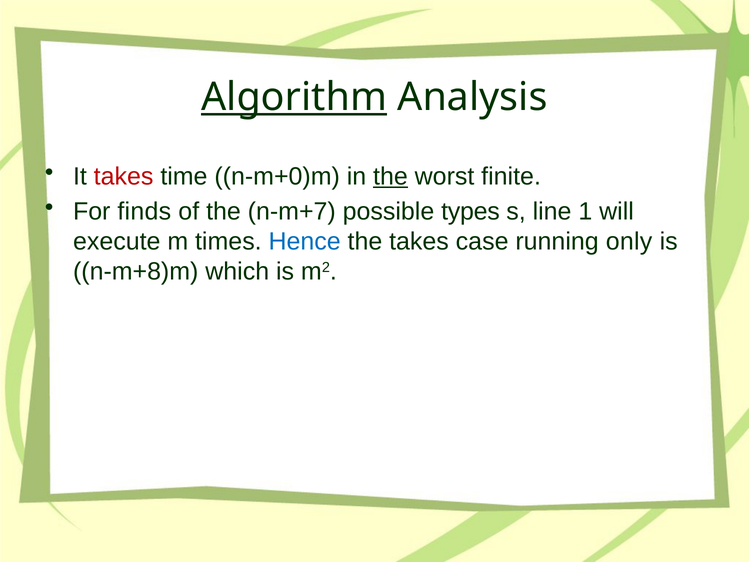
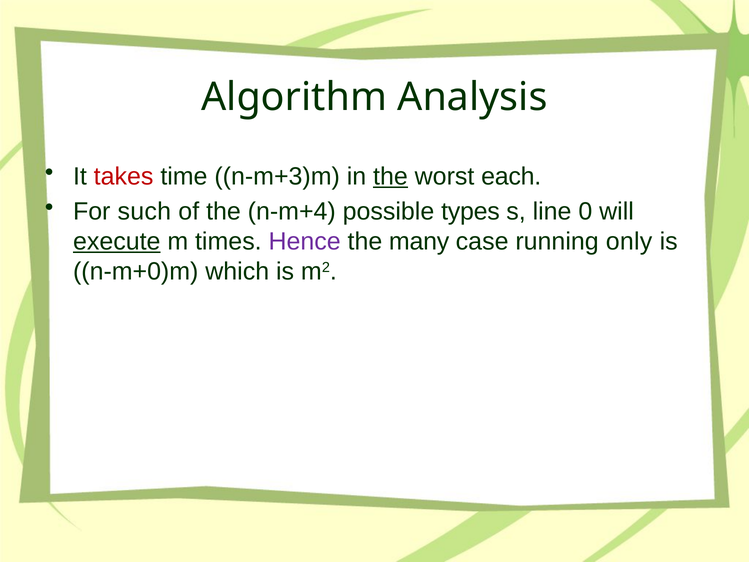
Algorithm underline: present -> none
n-m+0)m: n-m+0)m -> n-m+3)m
finite: finite -> each
finds: finds -> such
n-m+7: n-m+7 -> n-m+4
1: 1 -> 0
execute underline: none -> present
Hence colour: blue -> purple
the takes: takes -> many
n-m+8)m: n-m+8)m -> n-m+0)m
